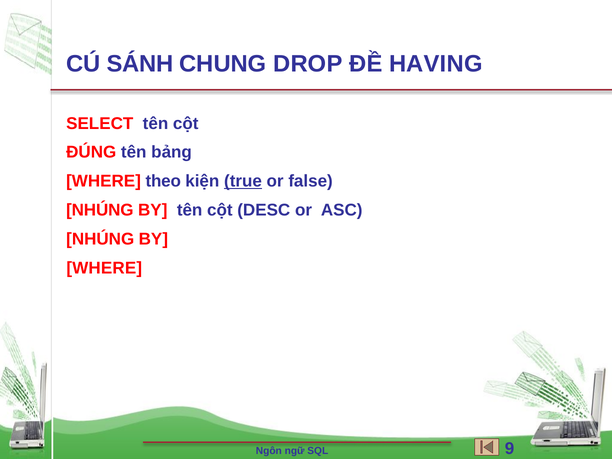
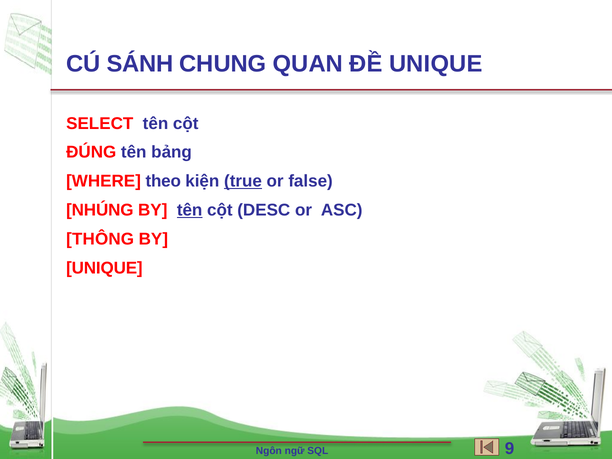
DROP: DROP -> QUAN
ĐỀ HAVING: HAVING -> UNIQUE
tên at (190, 210) underline: none -> present
NHÚNG at (100, 239): NHÚNG -> THÔNG
WHERE at (104, 268): WHERE -> UNIQUE
